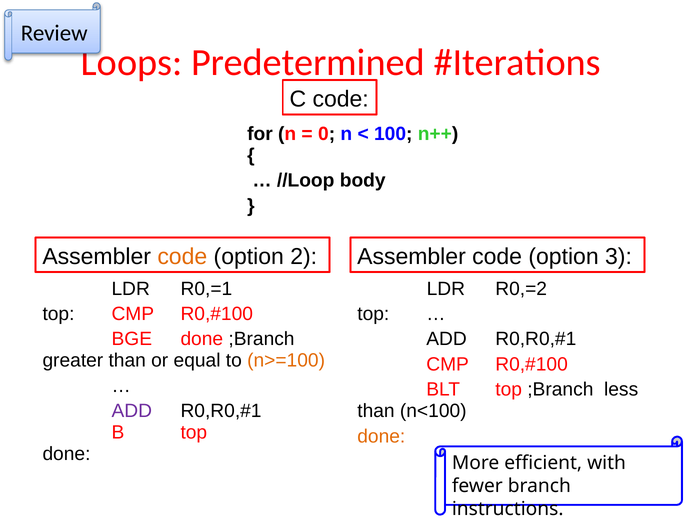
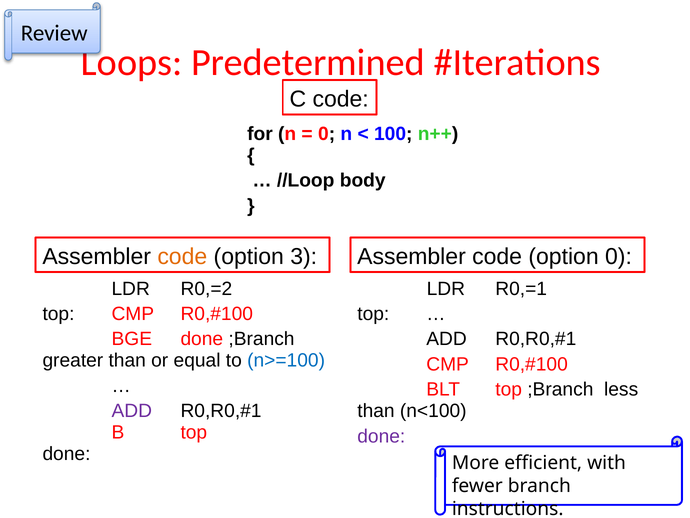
2: 2 -> 3
option 3: 3 -> 0
R0,=1: R0,=1 -> R0,=2
R0,=2: R0,=2 -> R0,=1
n>=100 colour: orange -> blue
done at (381, 436) colour: orange -> purple
